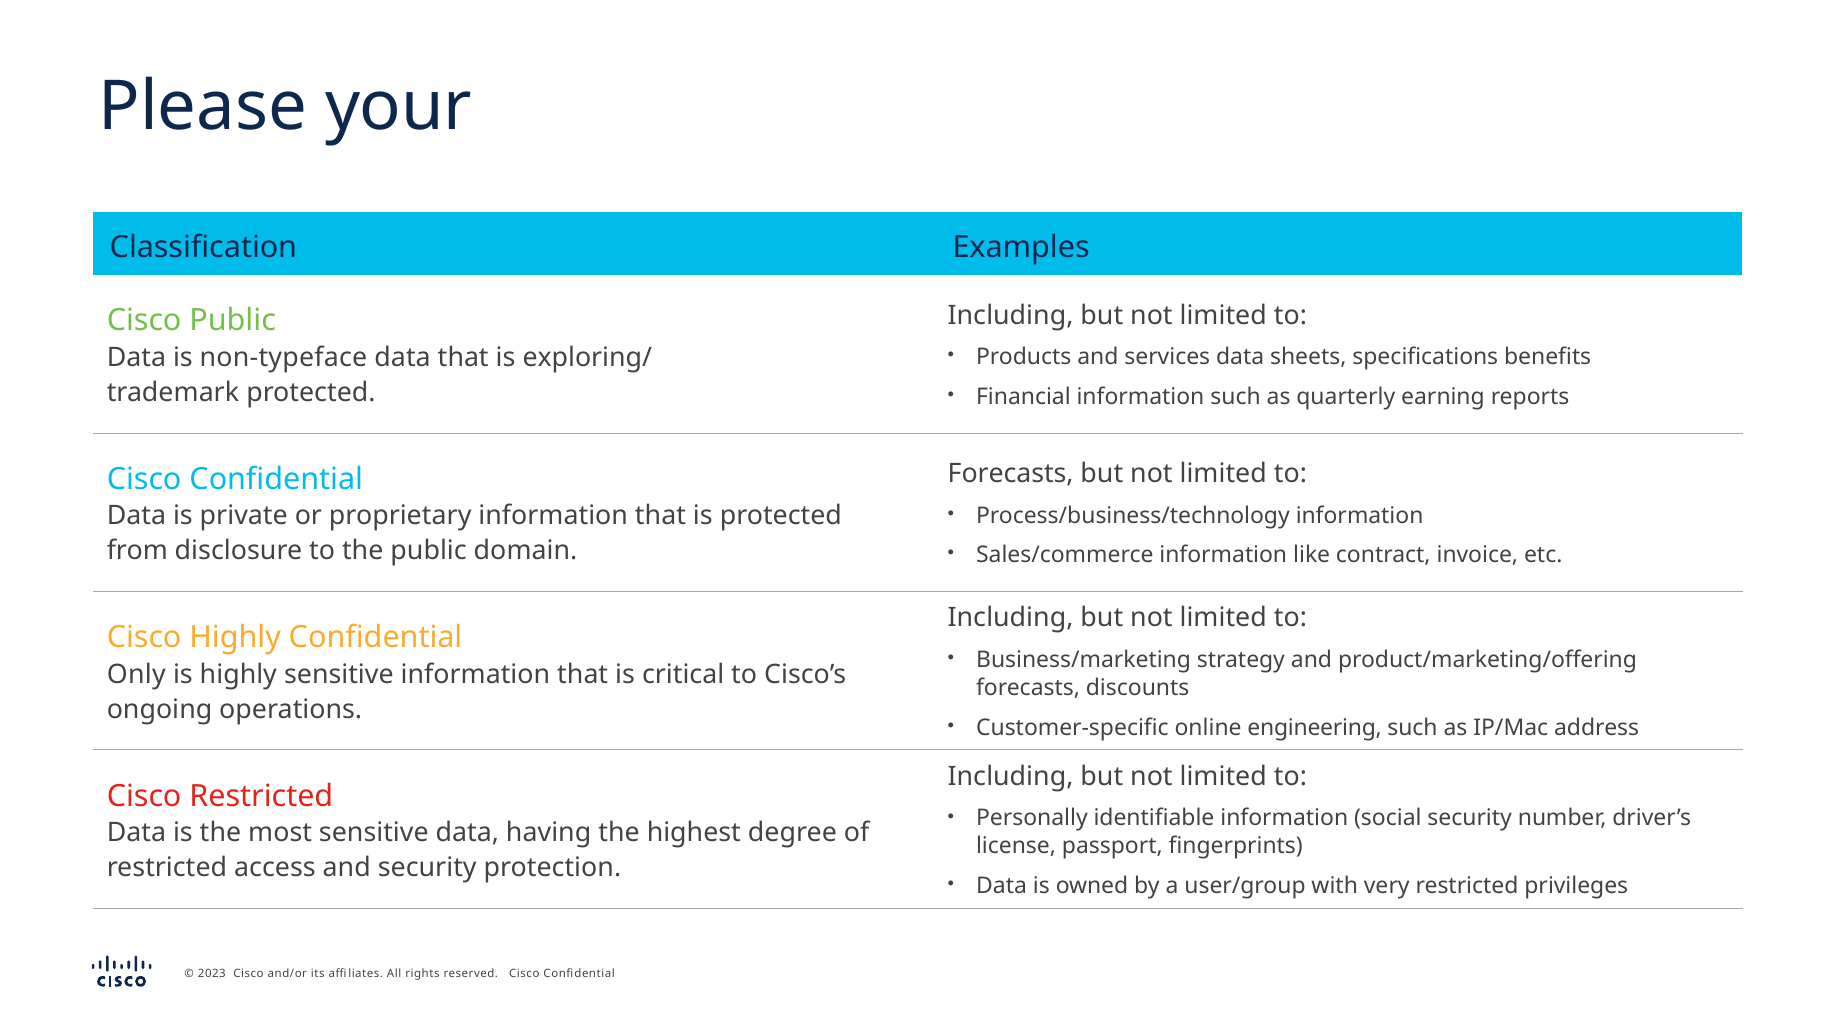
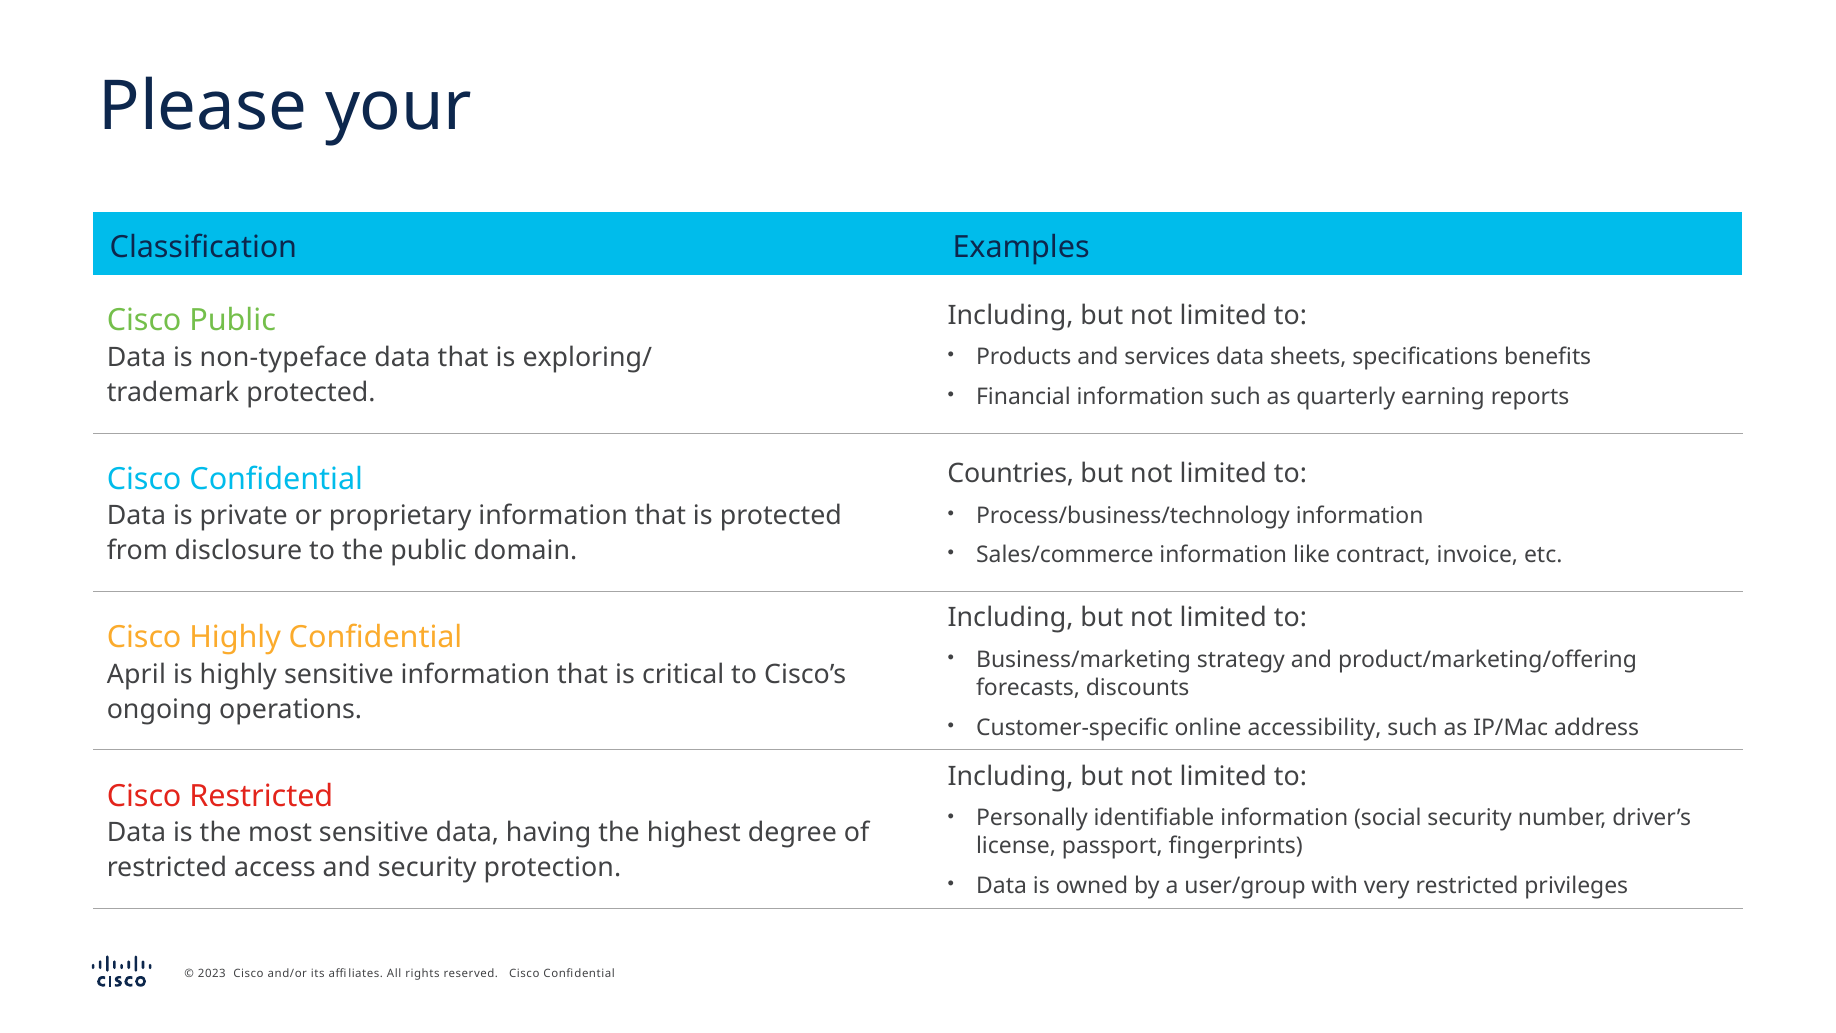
Forecasts at (1011, 473): Forecasts -> Countries
Only: Only -> April
engineering: engineering -> accessibility
